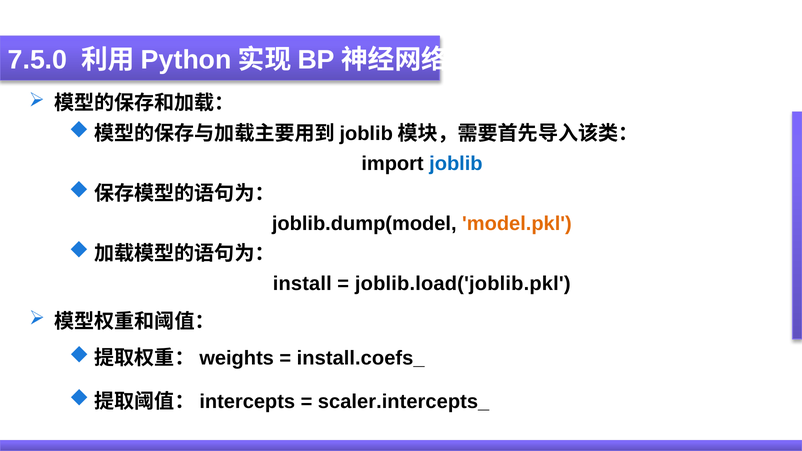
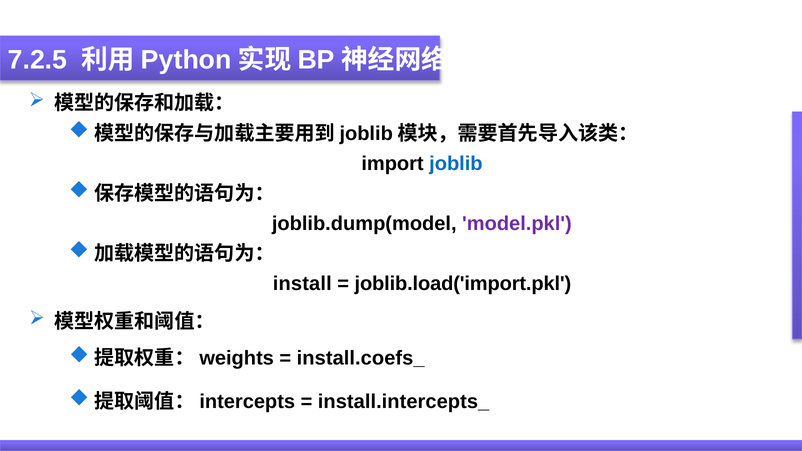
7.5.0: 7.5.0 -> 7.2.5
model.pkl colour: orange -> purple
joblib.load('joblib.pkl: joblib.load('joblib.pkl -> joblib.load('import.pkl
scaler.intercepts_: scaler.intercepts_ -> install.intercepts_
